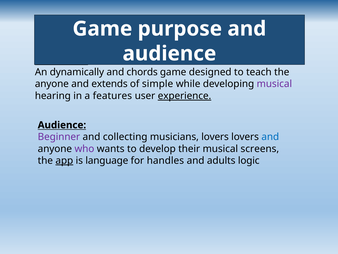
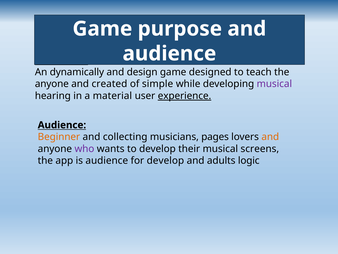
chords: chords -> design
extends: extends -> created
features: features -> material
Beginner colour: purple -> orange
musicians lovers: lovers -> pages
and at (270, 137) colour: blue -> orange
app underline: present -> none
is language: language -> audience
for handles: handles -> develop
